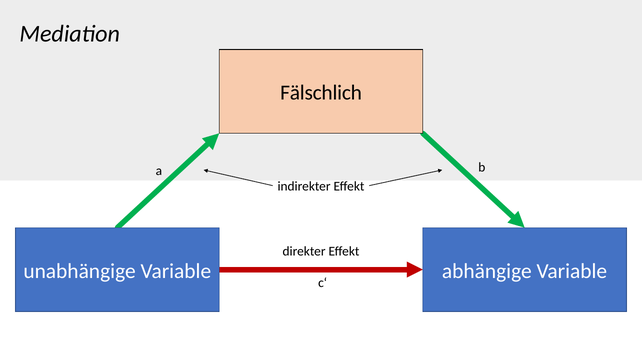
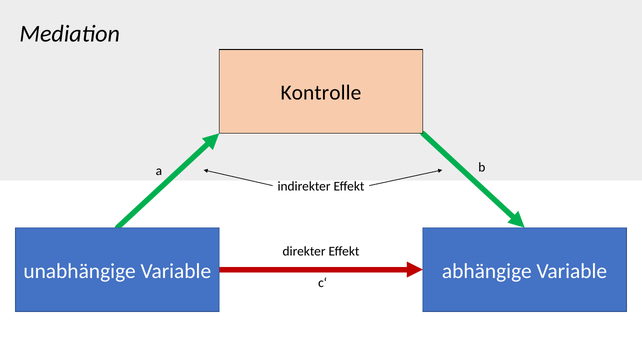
Fälschlich: Fälschlich -> Kontrolle
